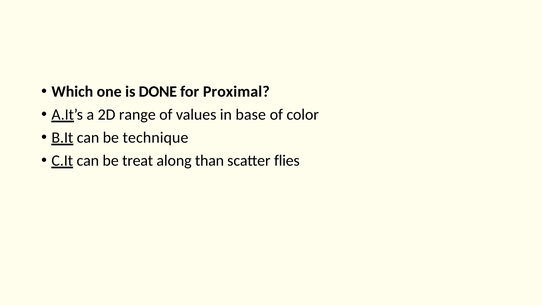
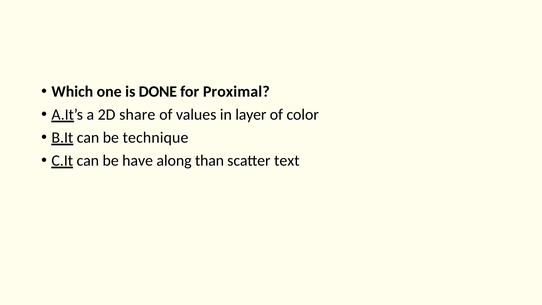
range: range -> share
base: base -> layer
treat: treat -> have
flies: flies -> text
